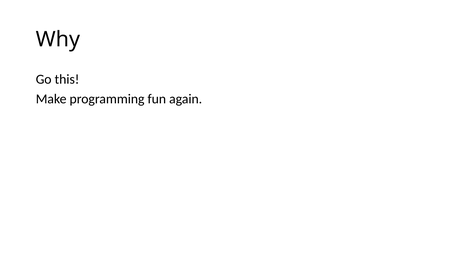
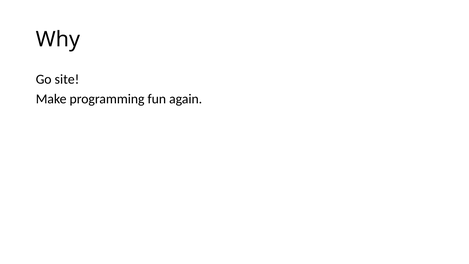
this: this -> site
